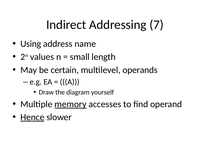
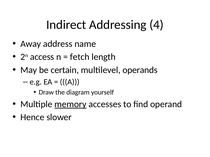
7: 7 -> 4
Using: Using -> Away
values: values -> access
small: small -> fetch
Hence underline: present -> none
